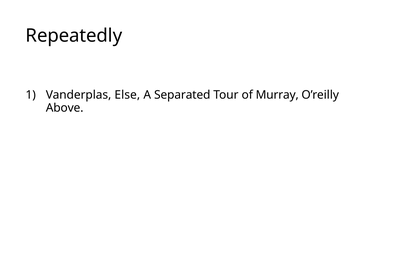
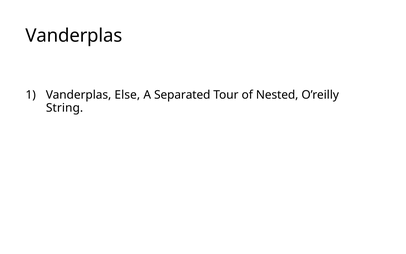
Repeatedly at (74, 36): Repeatedly -> Vanderplas
Murray: Murray -> Nested
Above: Above -> String
